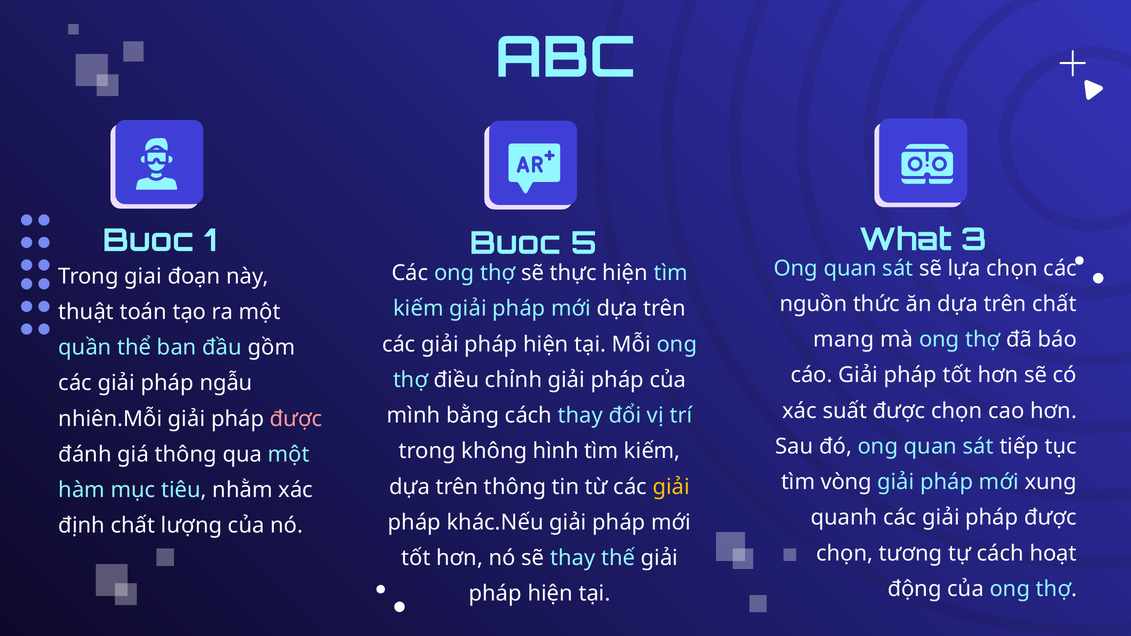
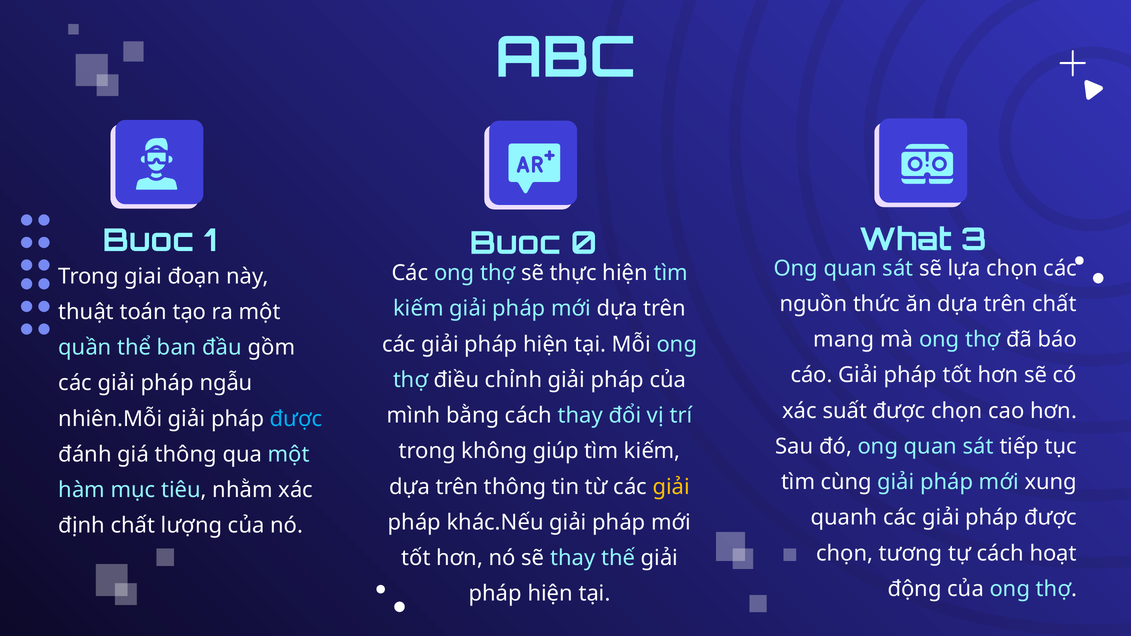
5: 5 -> 0
được at (296, 419) colour: pink -> light blue
hình: hình -> giúp
vòng: vòng -> cùng
